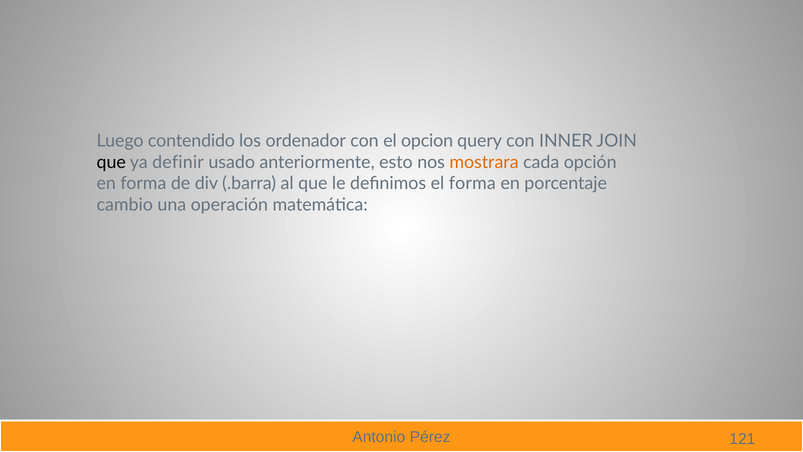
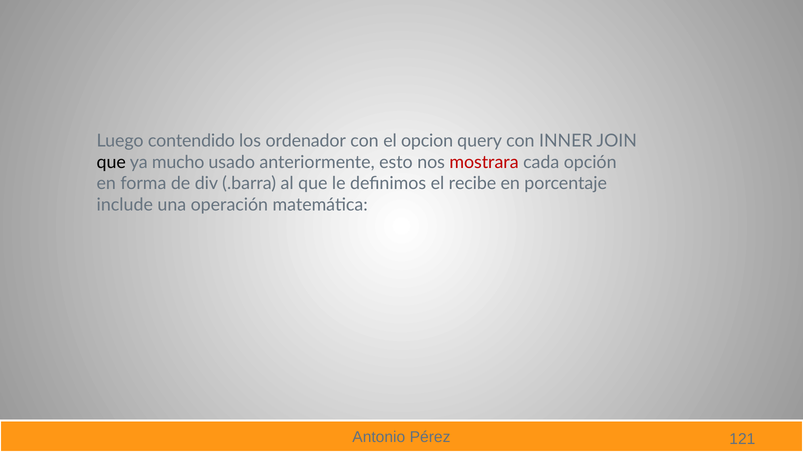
definir: definir -> mucho
mostrara colour: orange -> red
el forma: forma -> recibe
cambio: cambio -> include
